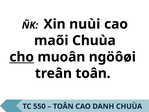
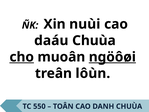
maõi: maõi -> daáu
ngöôøi underline: none -> present
treân toân: toân -> lôùn
